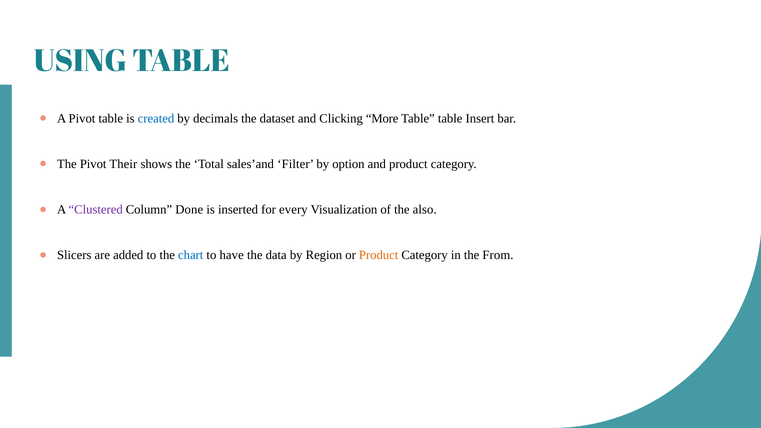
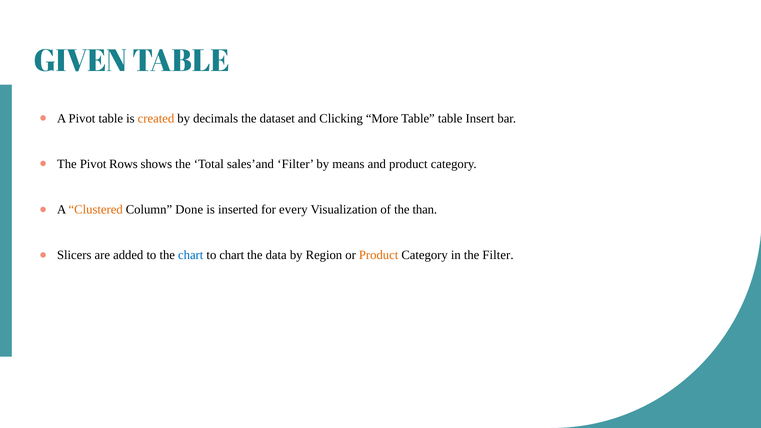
USING: USING -> GIVEN
created colour: blue -> orange
Their: Their -> Rows
option: option -> means
Clustered colour: purple -> orange
also: also -> than
to have: have -> chart
the From: From -> Filter
